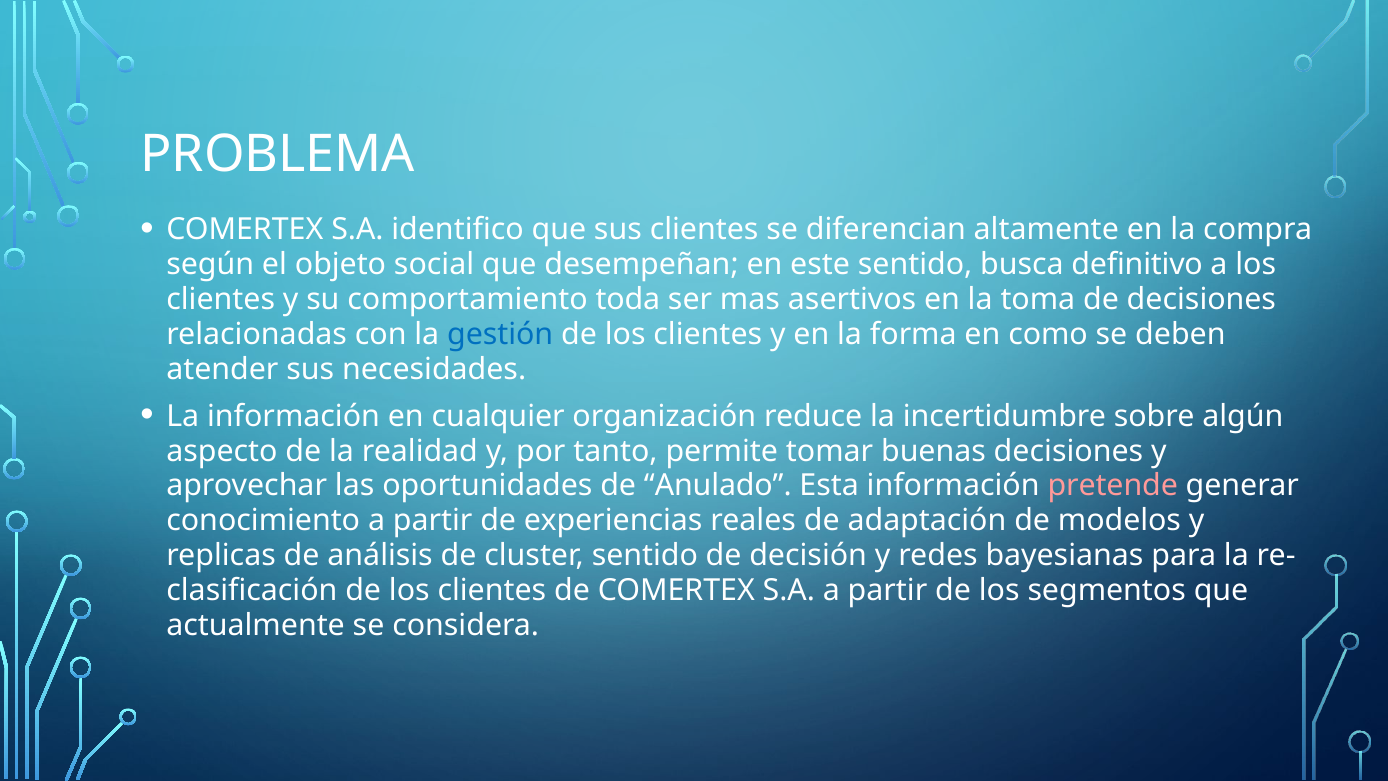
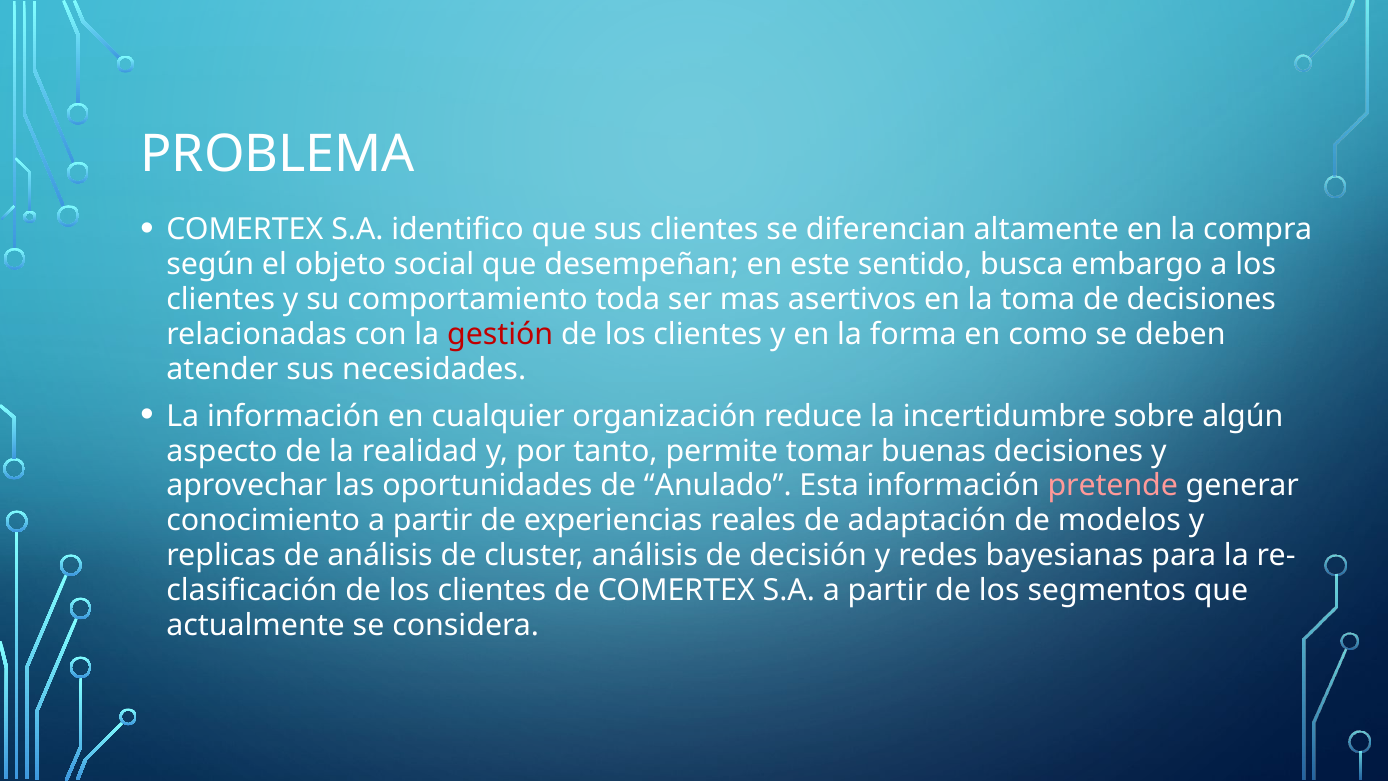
definitivo: definitivo -> embargo
gestión colour: blue -> red
cluster sentido: sentido -> análisis
